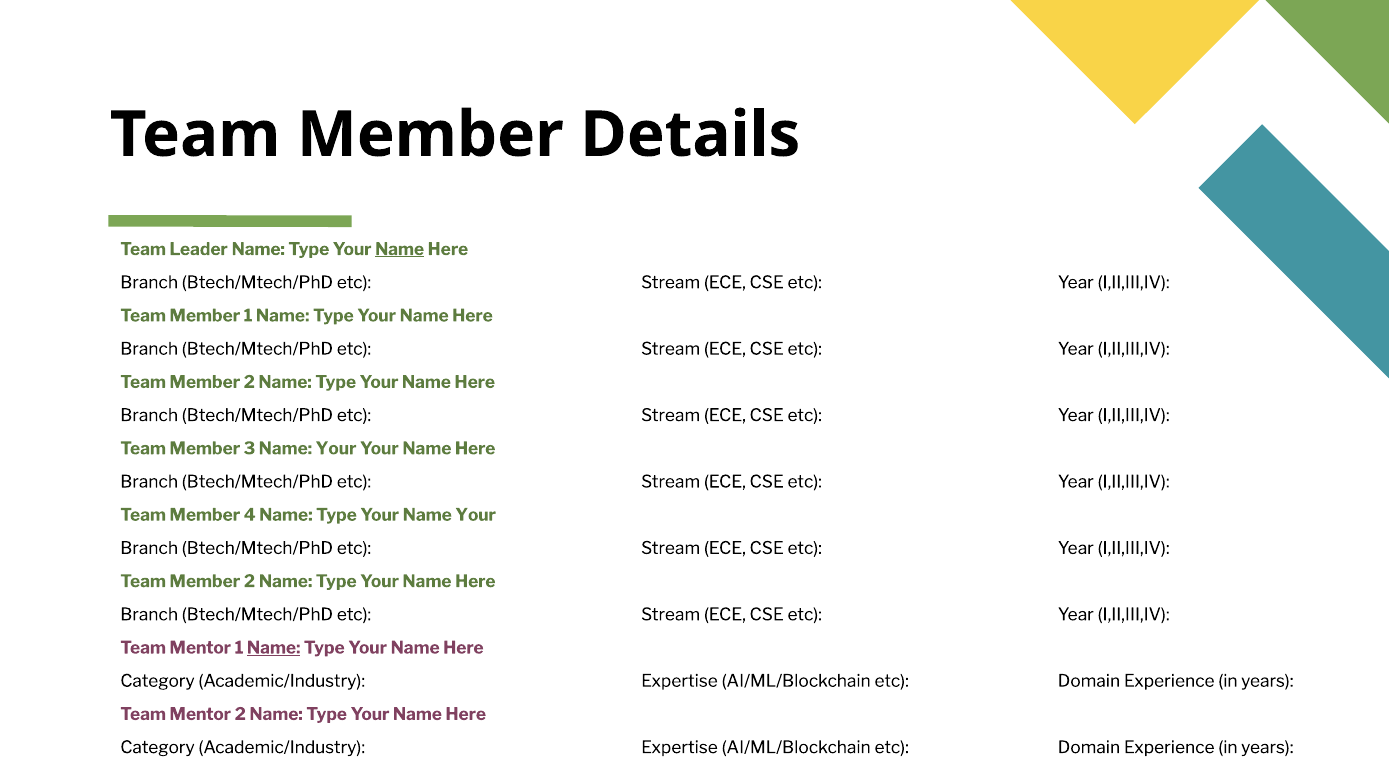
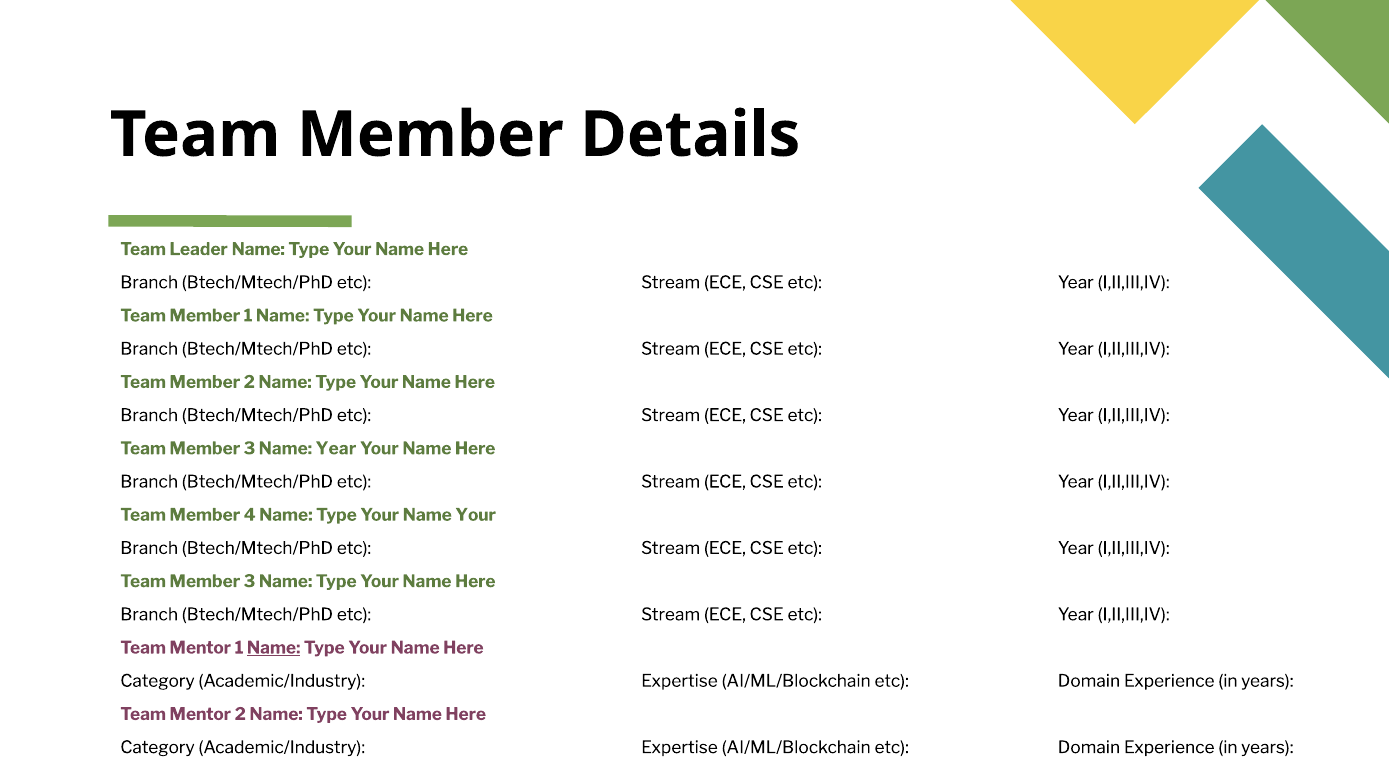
Name at (400, 249) underline: present -> none
3 Name Your: Your -> Year
2 at (249, 582): 2 -> 3
